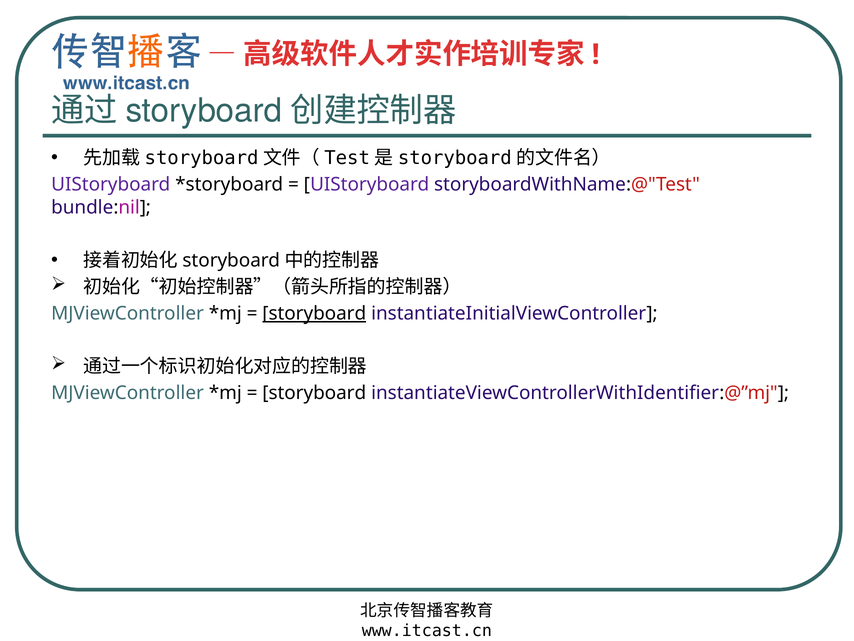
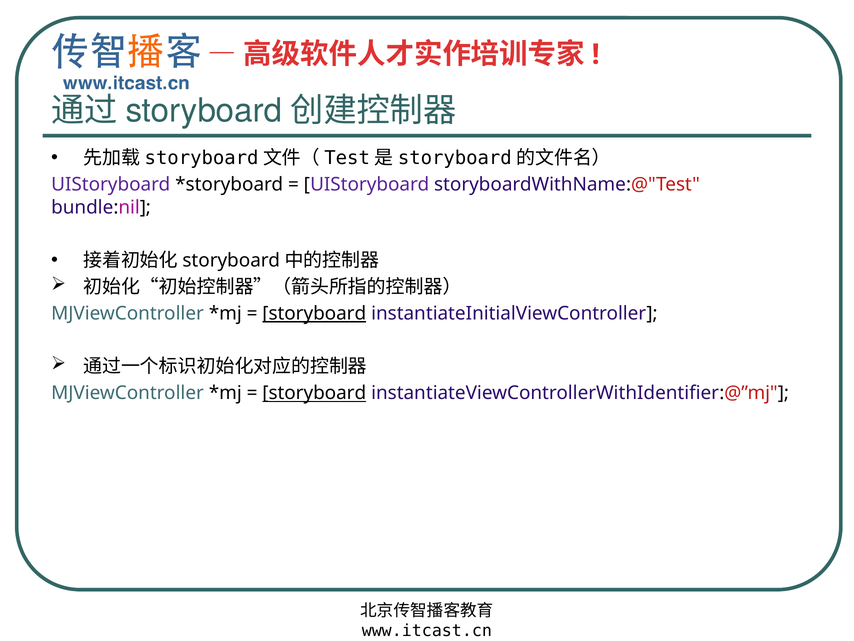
storyboard at (314, 393) underline: none -> present
